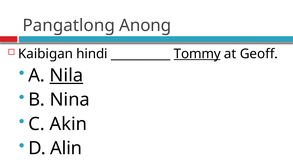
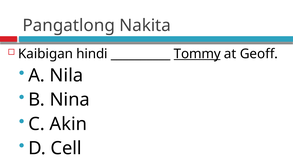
Anong: Anong -> Nakita
Nila underline: present -> none
Alin: Alin -> Cell
